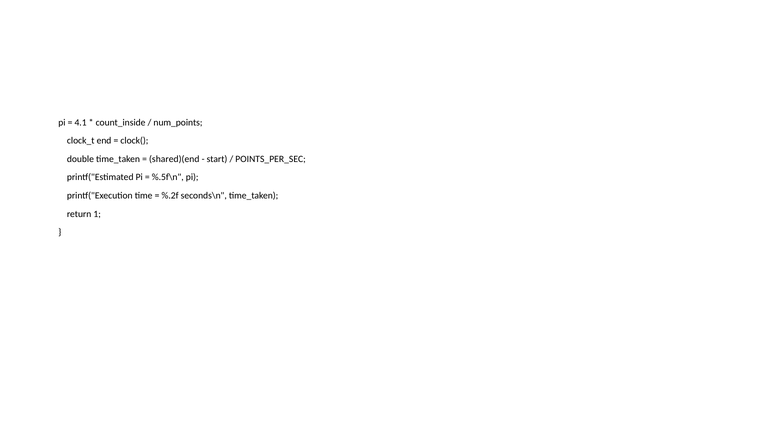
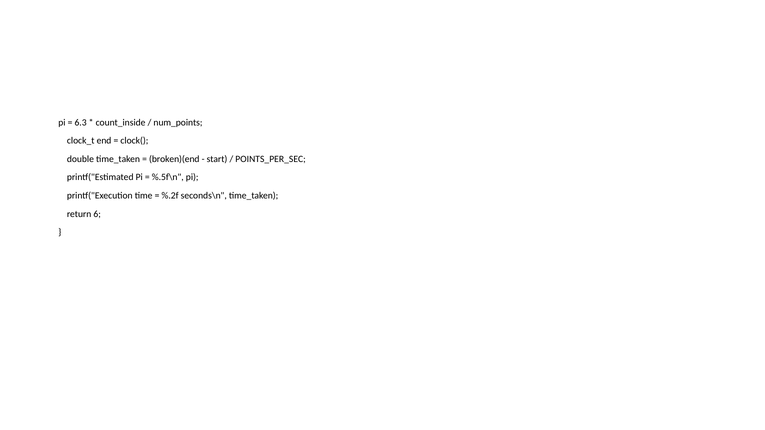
4.1: 4.1 -> 6.3
shared)(end: shared)(end -> broken)(end
1: 1 -> 6
